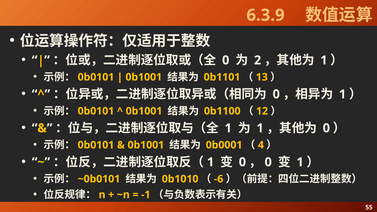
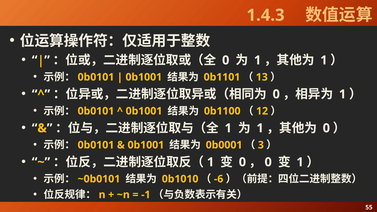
6.3.9: 6.3.9 -> 1.4.3
2 at (258, 60): 2 -> 1
4: 4 -> 3
